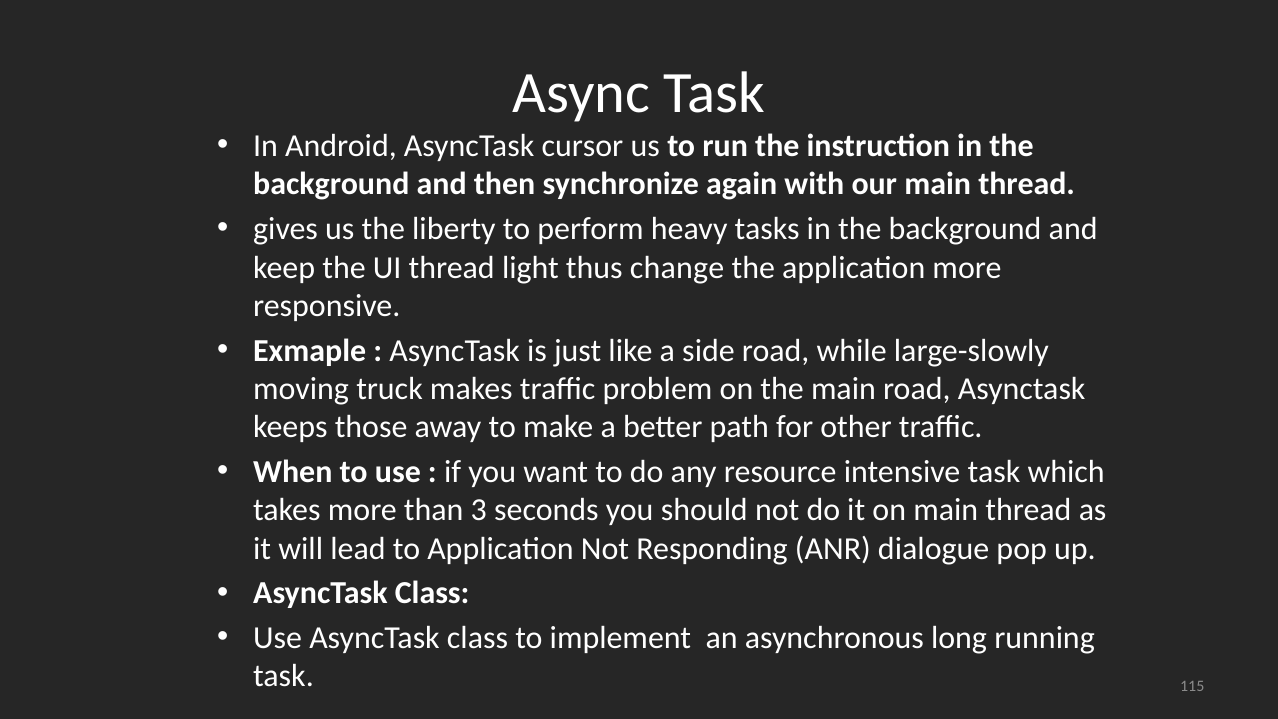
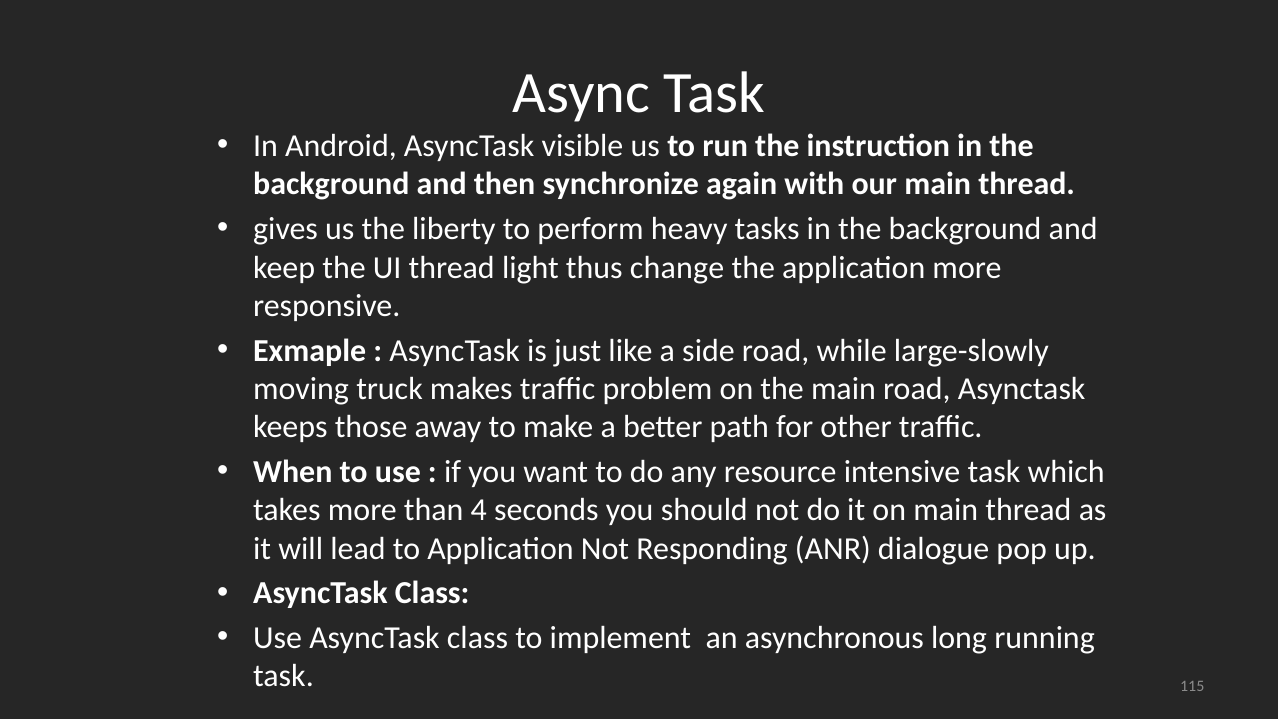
cursor: cursor -> visible
3: 3 -> 4
